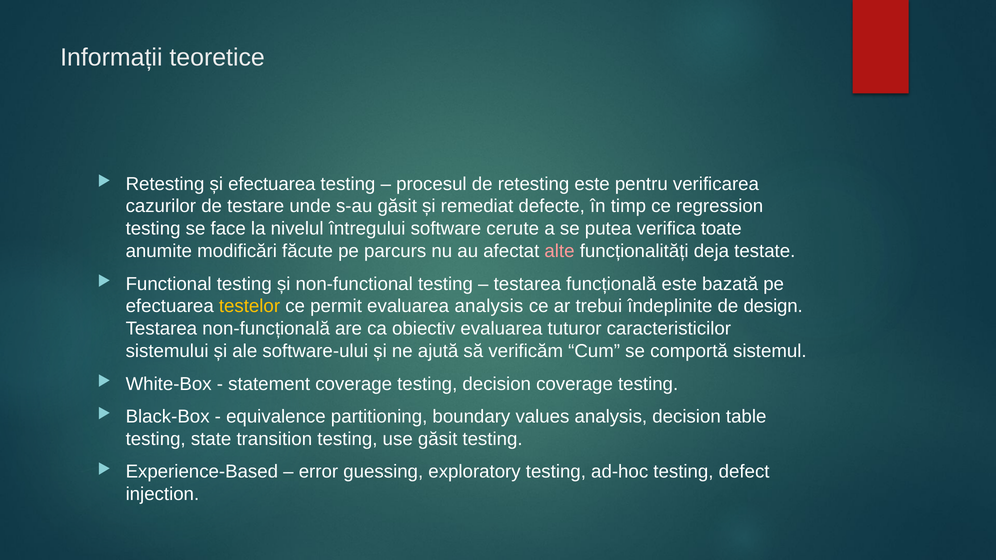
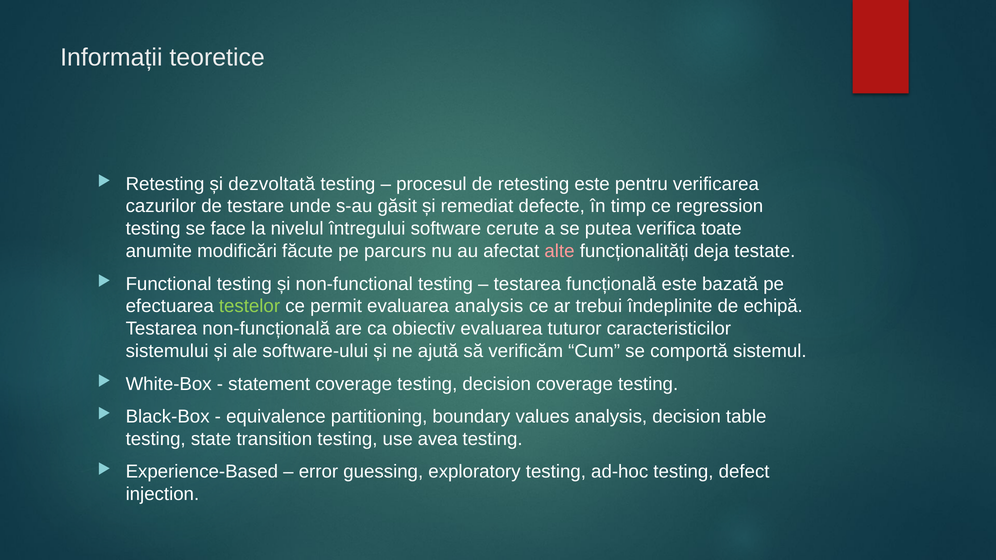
și efectuarea: efectuarea -> dezvoltată
testelor colour: yellow -> light green
design: design -> echipă
use găsit: găsit -> avea
